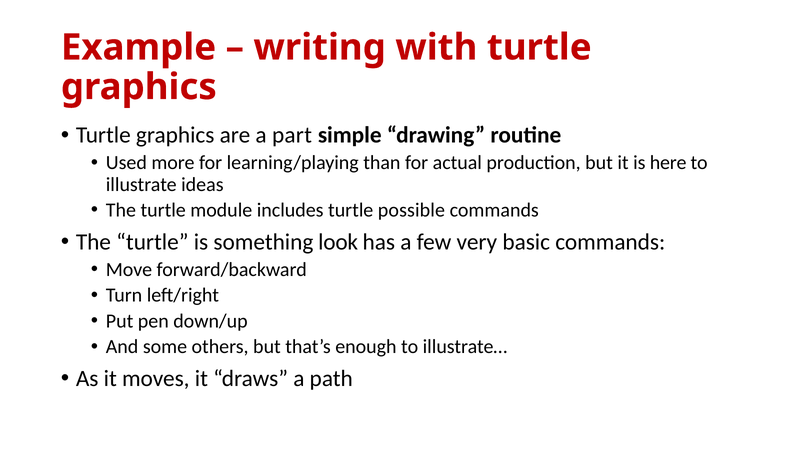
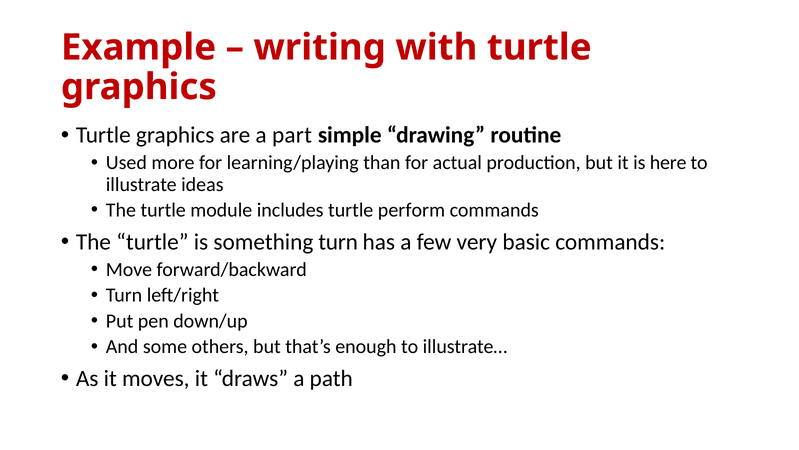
possible: possible -> perform
something look: look -> turn
